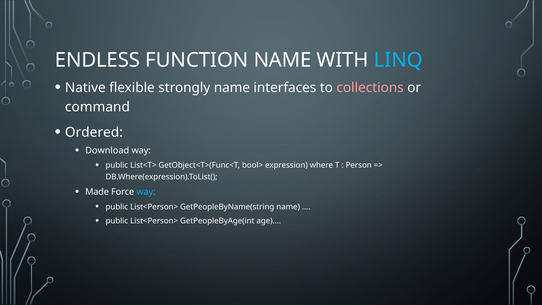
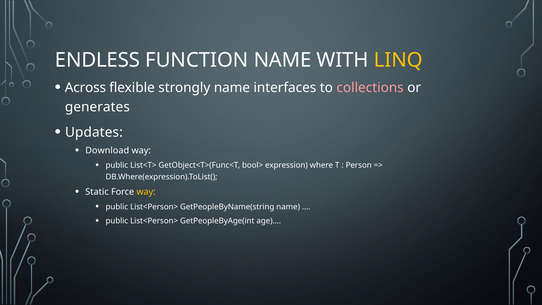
LINQ colour: light blue -> yellow
Native: Native -> Across
command: command -> generates
Ordered: Ordered -> Updates
Made: Made -> Static
way at (146, 192) colour: light blue -> yellow
